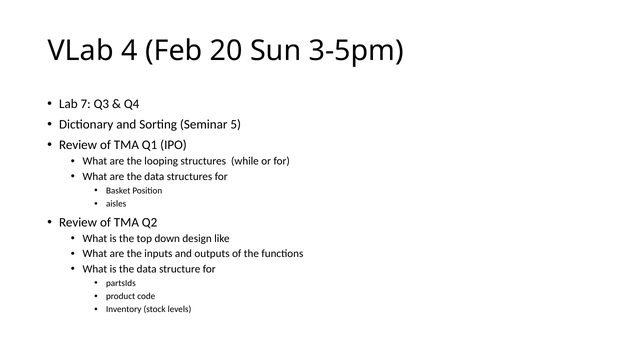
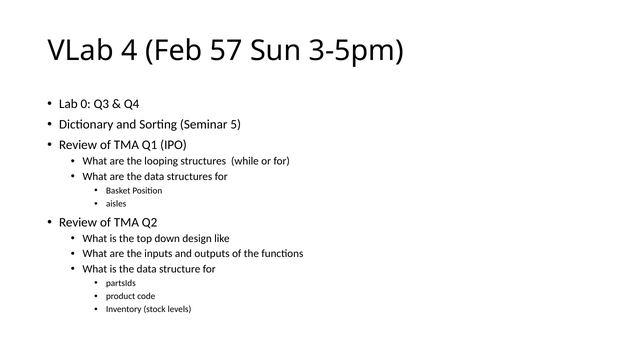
20: 20 -> 57
7: 7 -> 0
